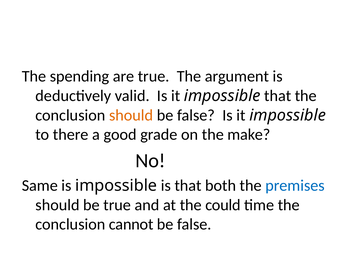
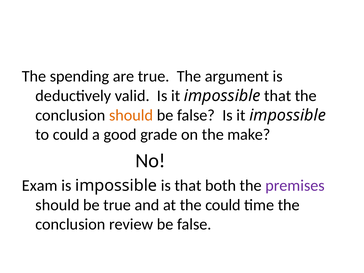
to there: there -> could
Same: Same -> Exam
premises colour: blue -> purple
cannot: cannot -> review
